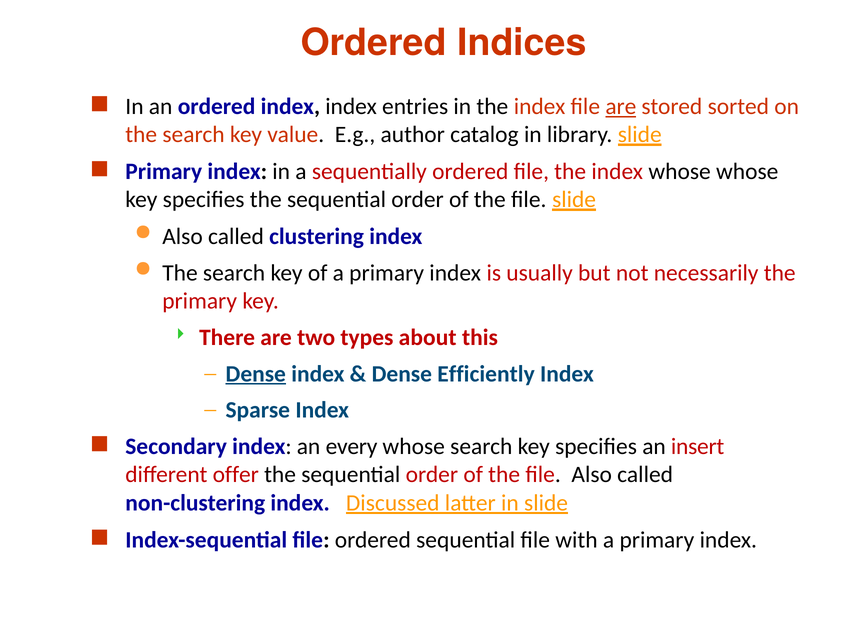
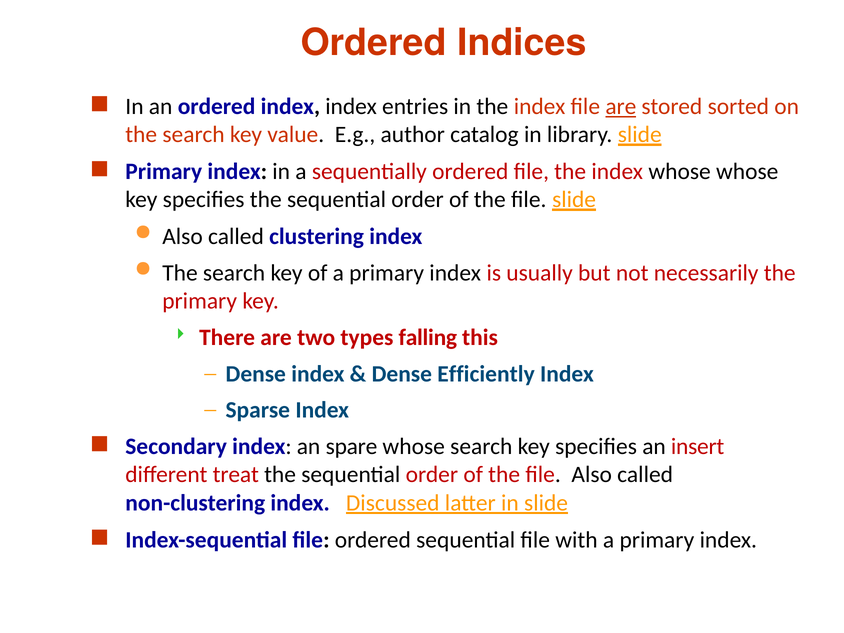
about: about -> falling
Dense at (256, 374) underline: present -> none
every: every -> spare
offer: offer -> treat
